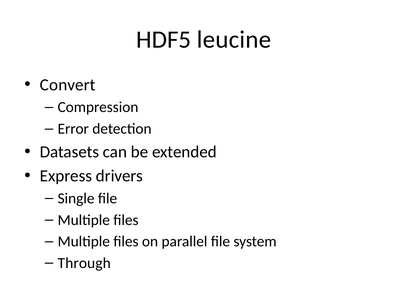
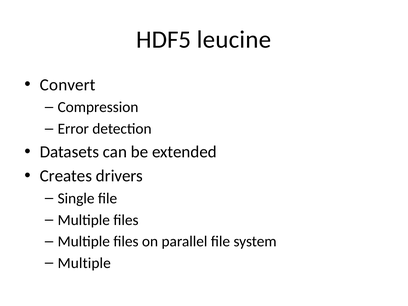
Express: Express -> Creates
Through at (84, 263): Through -> Multiple
